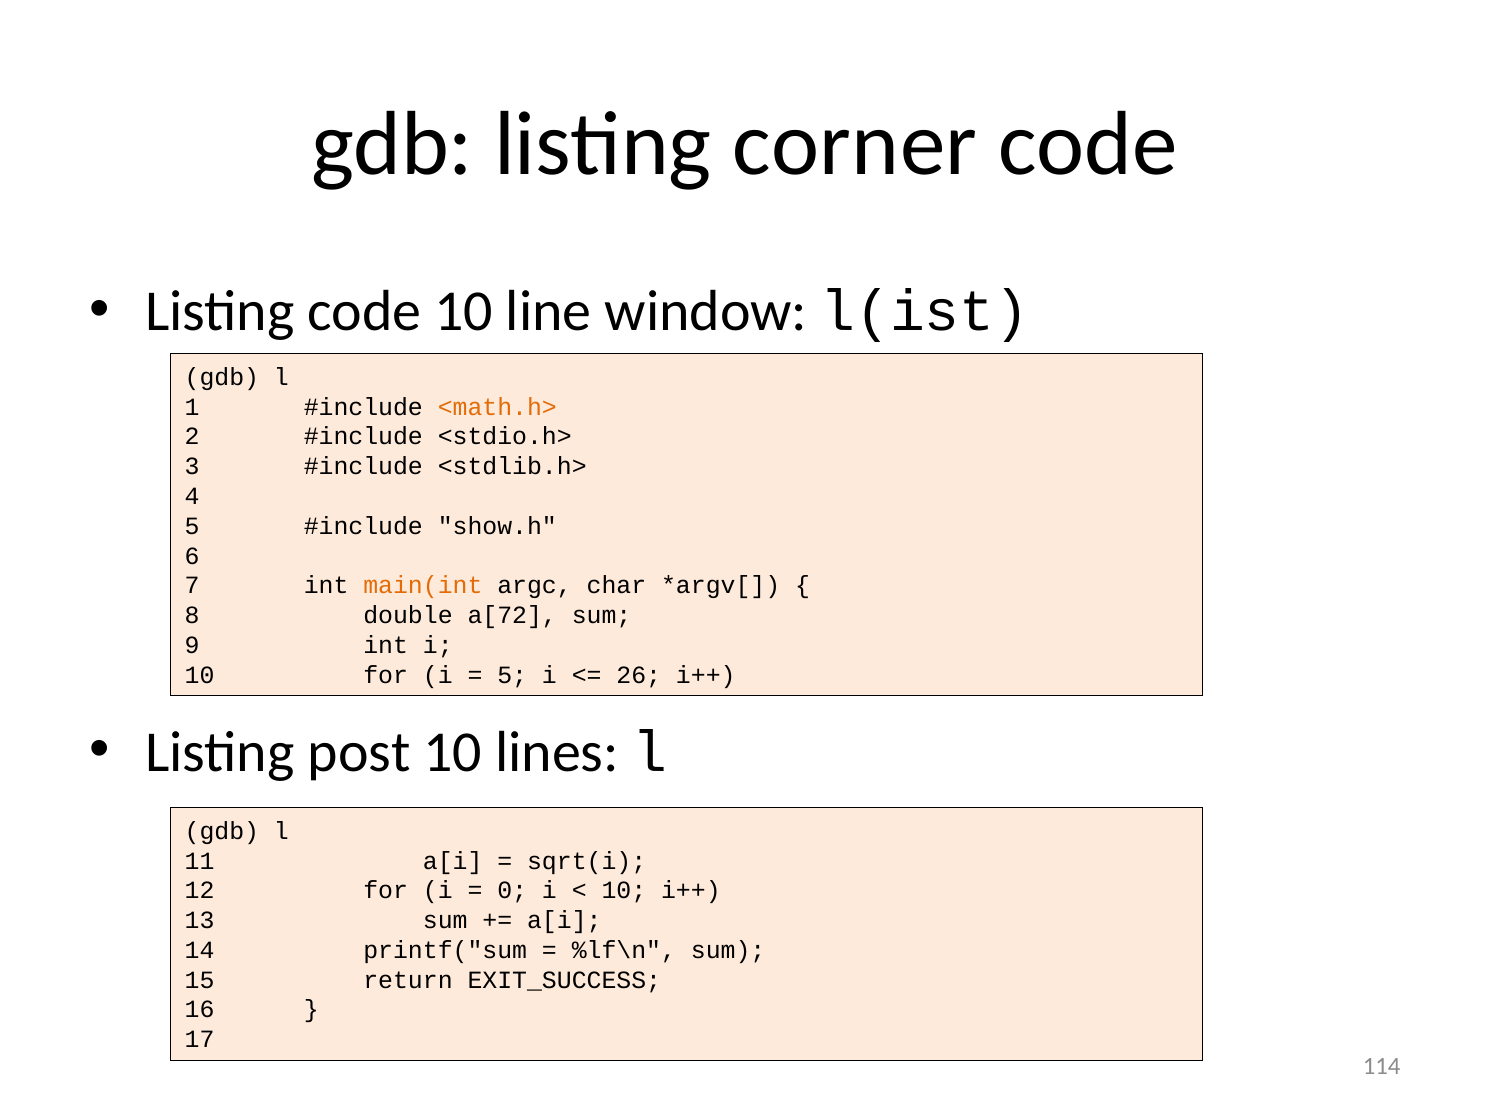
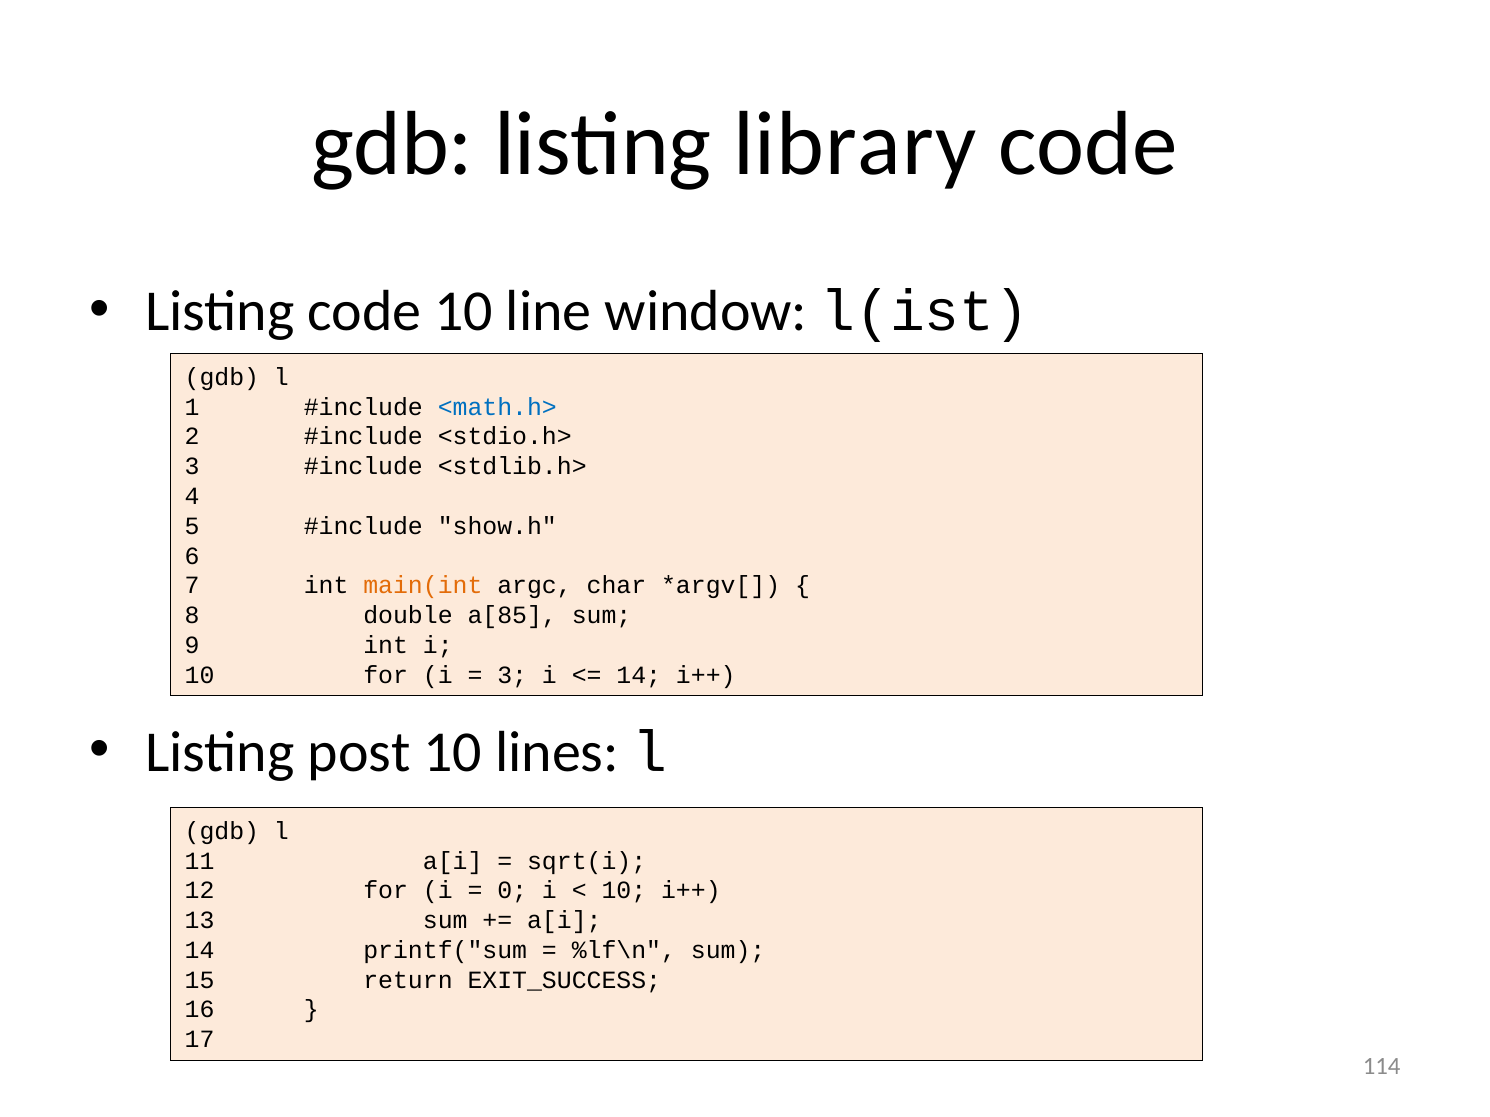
corner: corner -> library
<math.h> colour: orange -> blue
a[72: a[72 -> a[85
5 at (512, 675): 5 -> 3
26 at (639, 675): 26 -> 14
